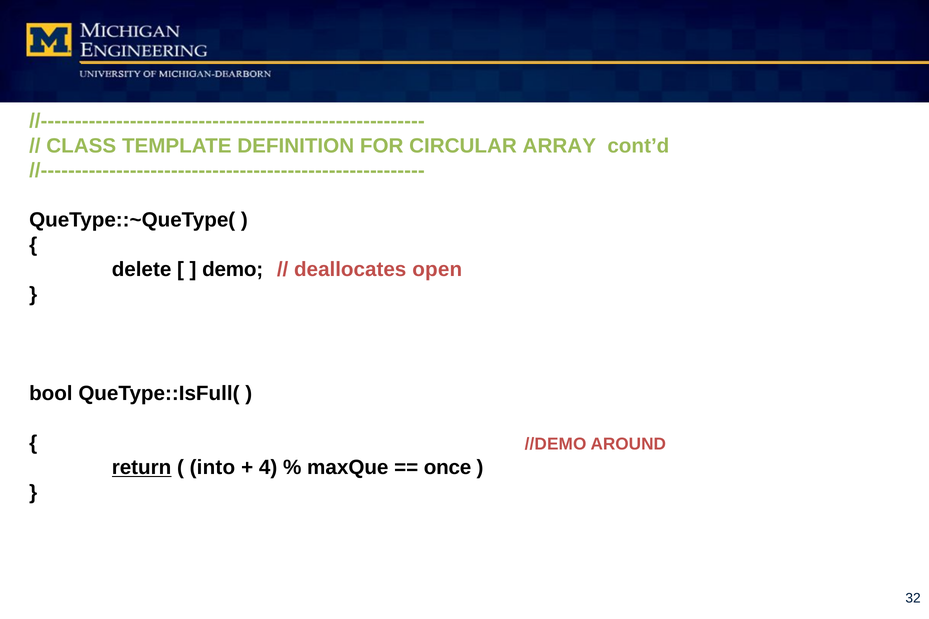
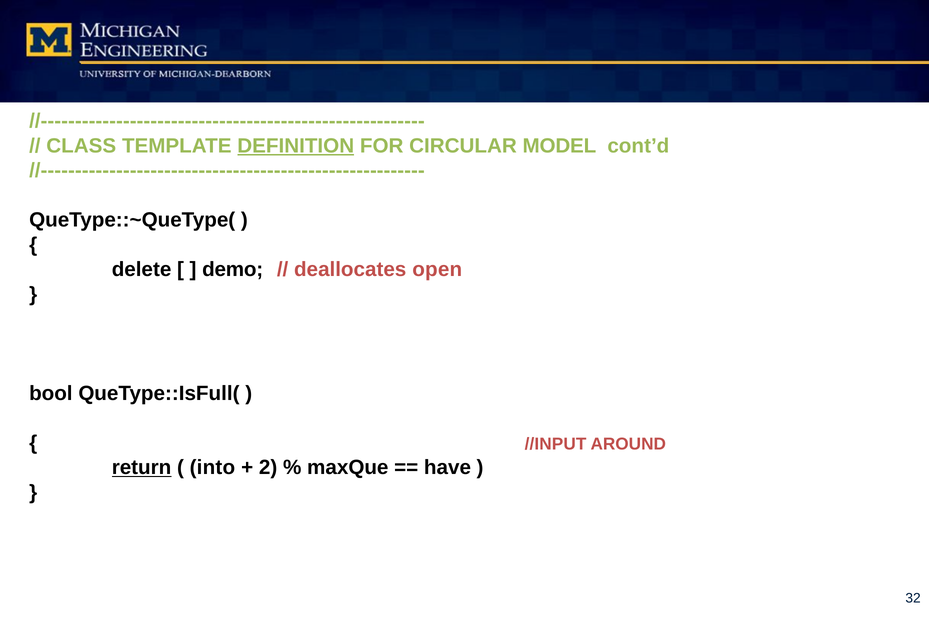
DEFINITION underline: none -> present
ARRAY: ARRAY -> MODEL
//DEMO: //DEMO -> //INPUT
4: 4 -> 2
once: once -> have
